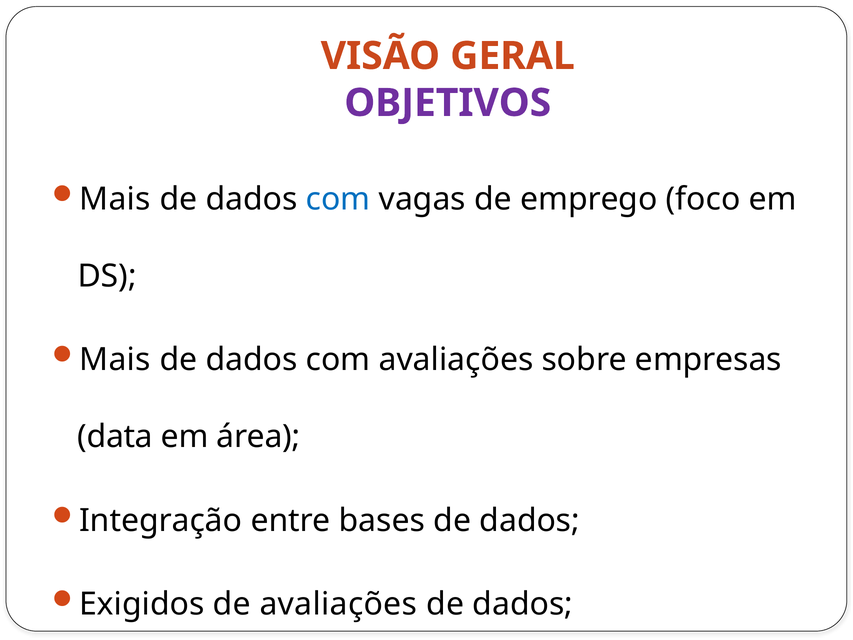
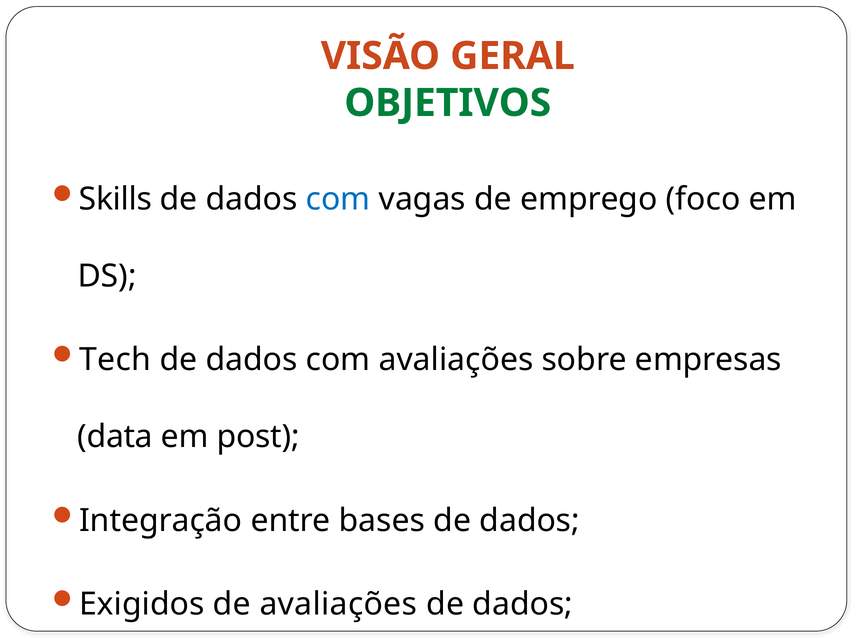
OBJETIVOS colour: purple -> green
Mais at (115, 199): Mais -> Skills
Mais at (115, 360): Mais -> Tech
área: área -> post
